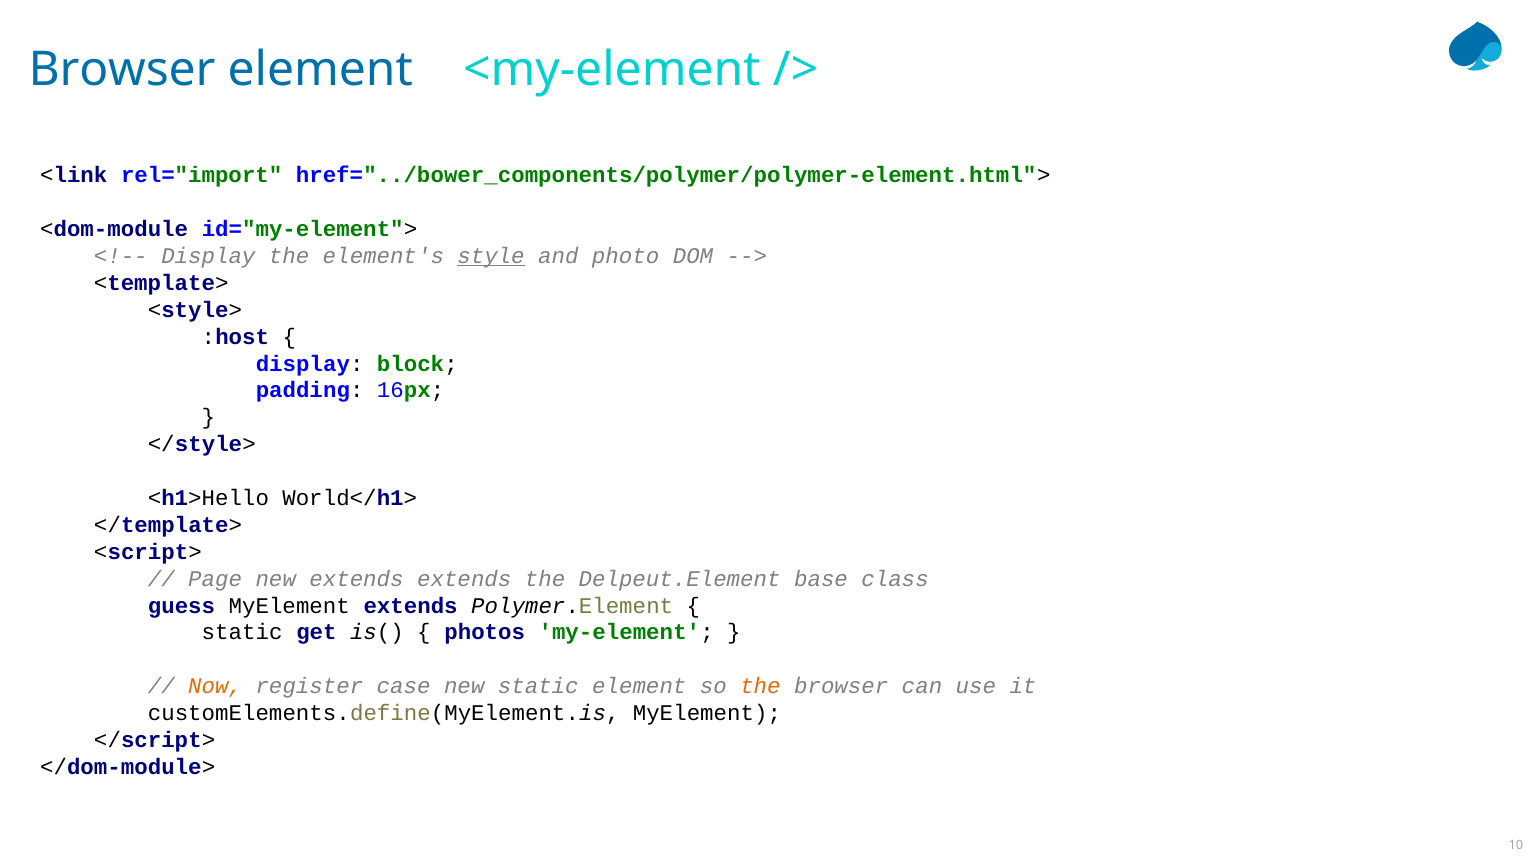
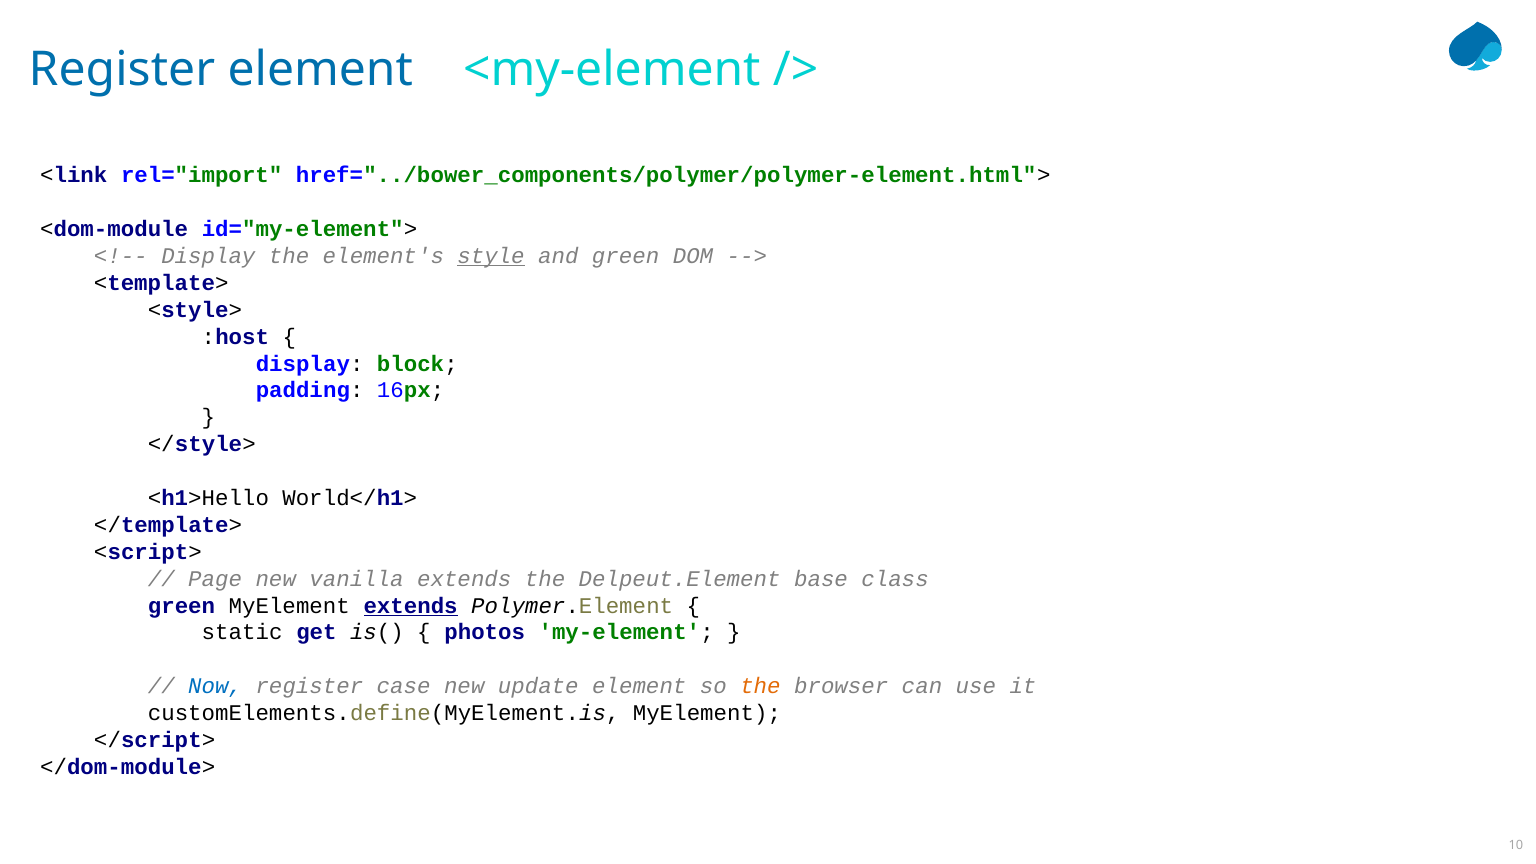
Browser at (122, 69): Browser -> Register
and photo: photo -> green
new extends: extends -> vanilla
guess at (181, 606): guess -> green
extends at (411, 606) underline: none -> present
Now colour: orange -> blue
new static: static -> update
